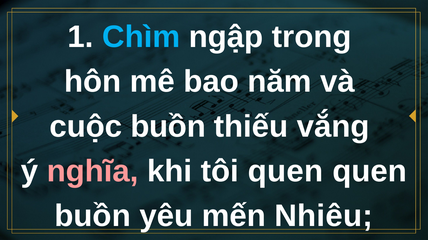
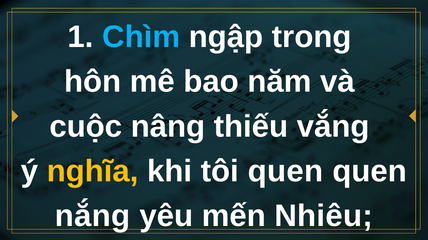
cuộc buồn: buồn -> nâng
nghĩa colour: pink -> yellow
buồn at (93, 217): buồn -> nắng
